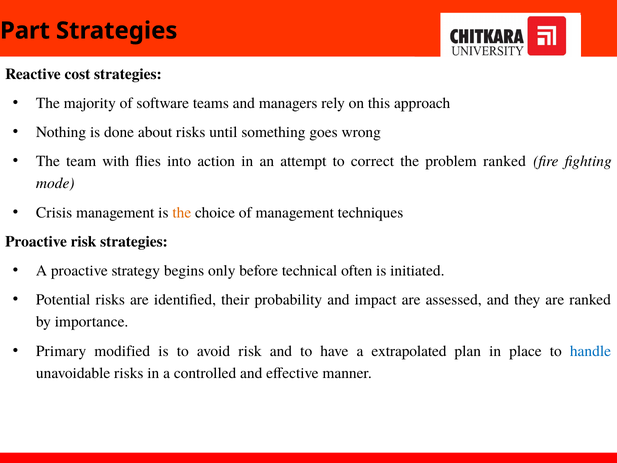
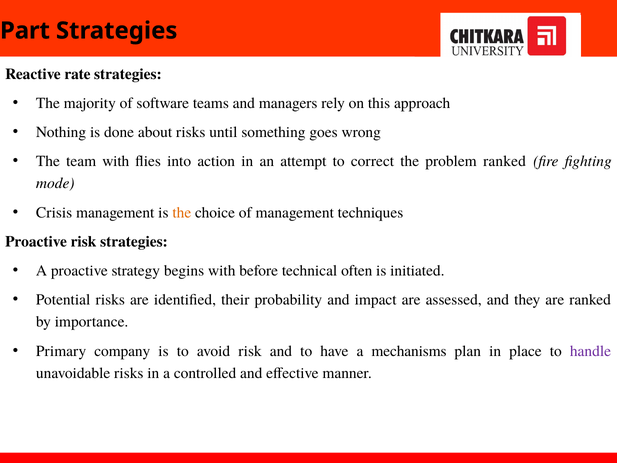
cost: cost -> rate
begins only: only -> with
modified: modified -> company
extrapolated: extrapolated -> mechanisms
handle colour: blue -> purple
